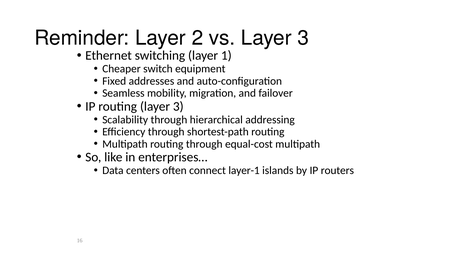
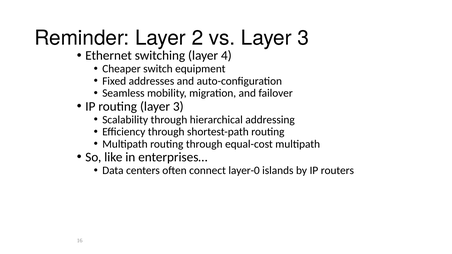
1: 1 -> 4
layer-1: layer-1 -> layer-0
